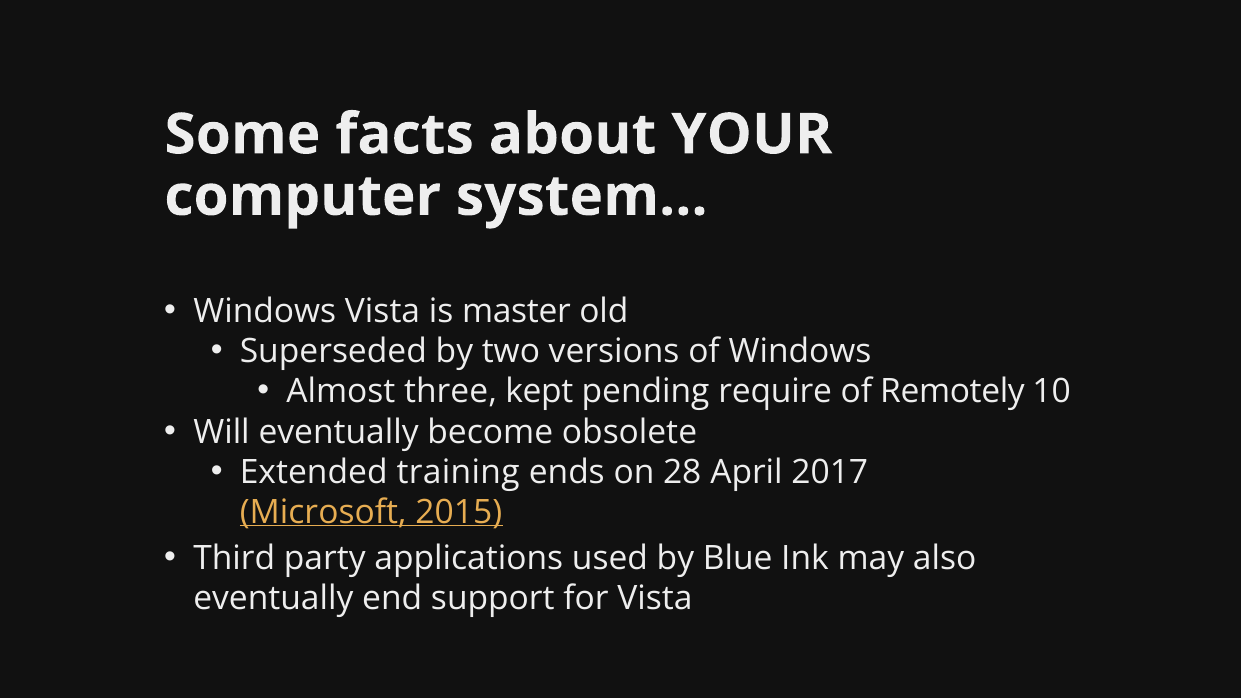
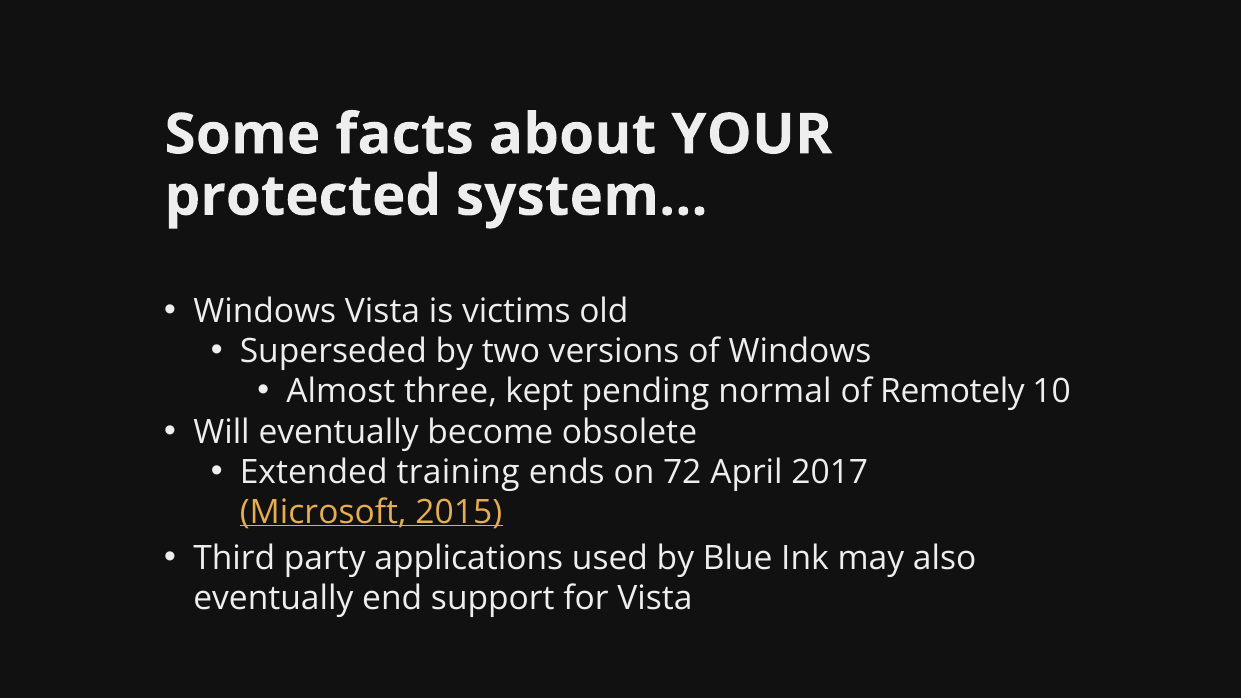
computer: computer -> protected
master: master -> victims
require: require -> normal
28: 28 -> 72
